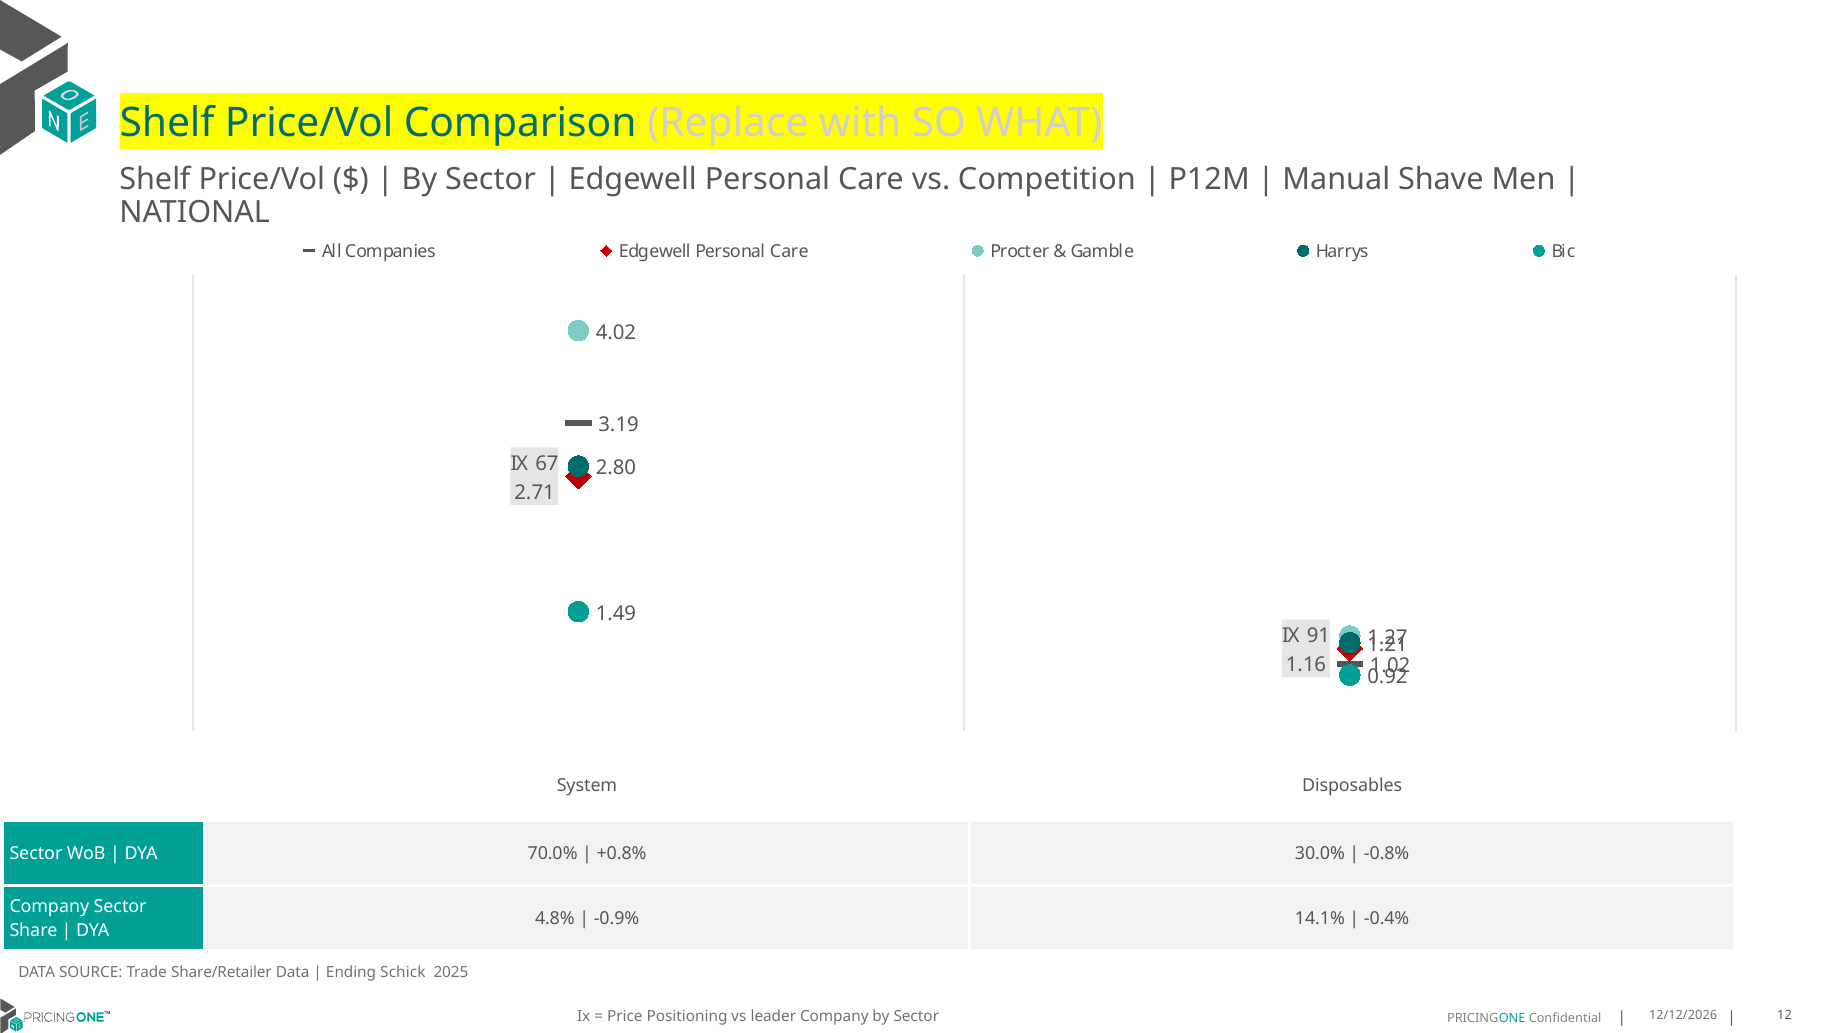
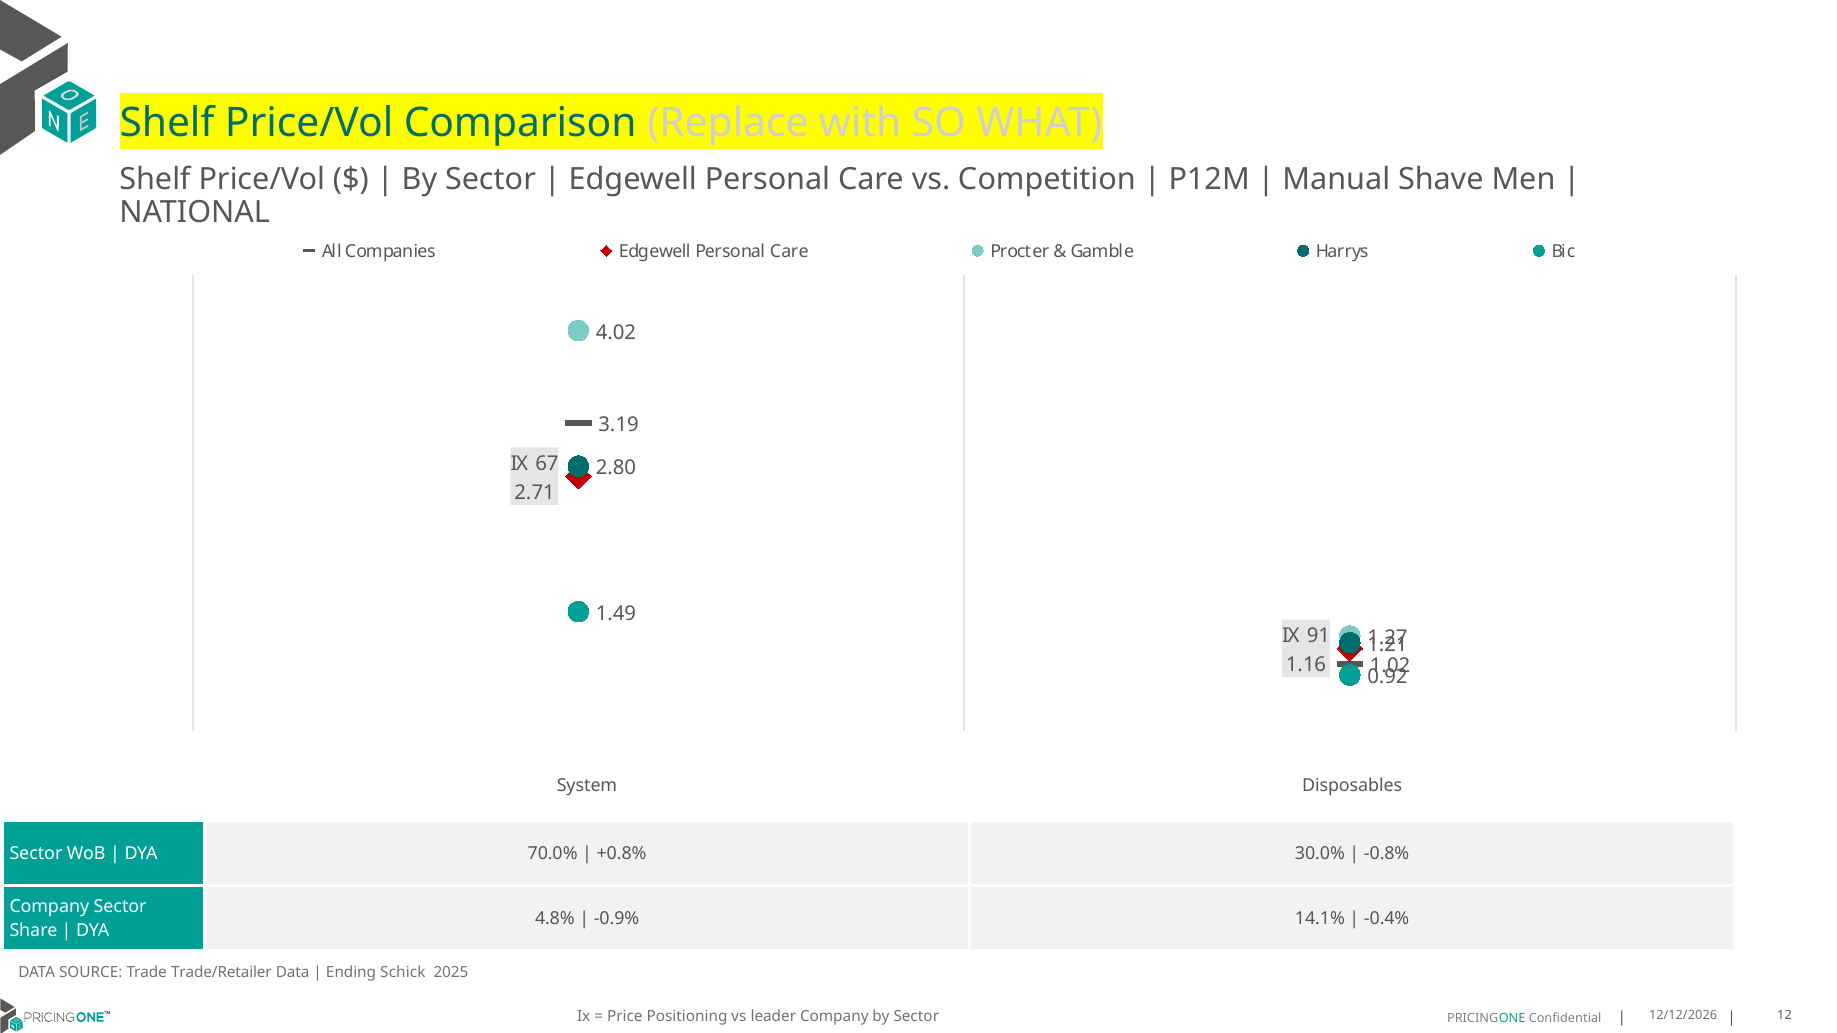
Share/Retailer: Share/Retailer -> Trade/Retailer
